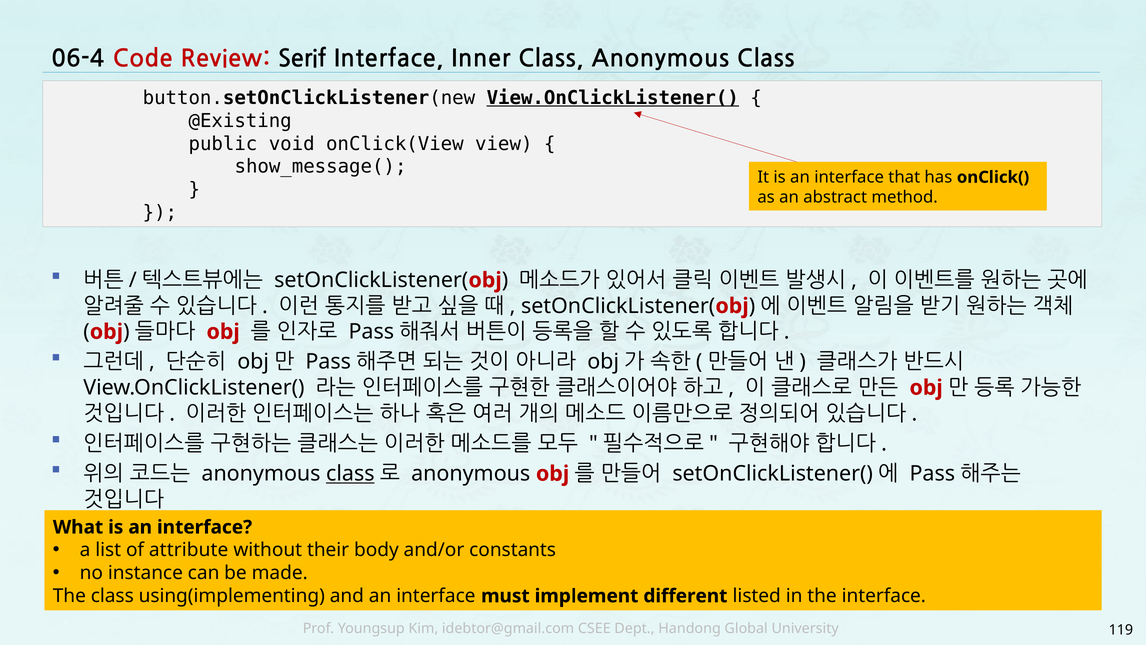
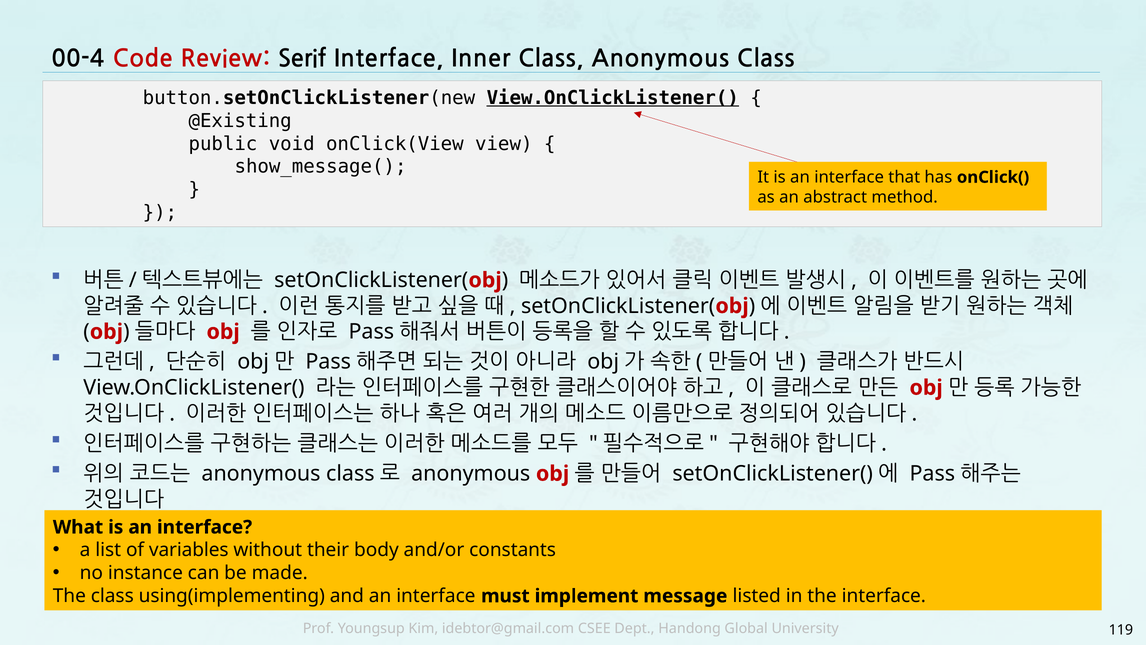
06-4: 06-4 -> 00-4
class at (350, 473) underline: present -> none
attribute: attribute -> variables
different: different -> message
